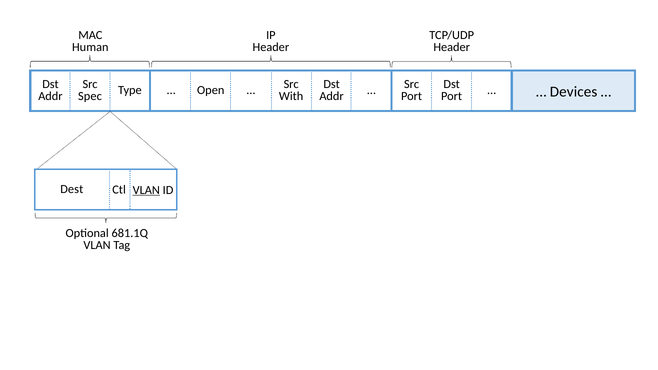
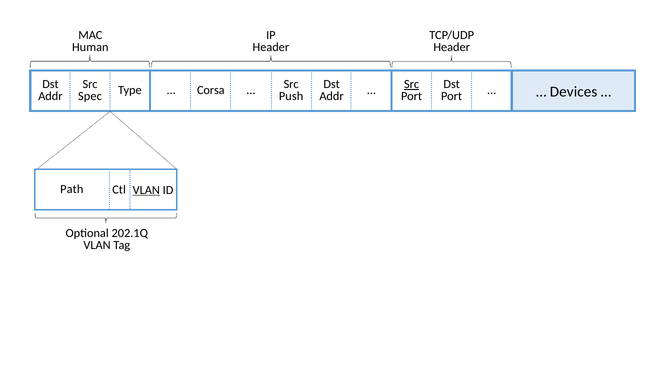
Src at (412, 84) underline: none -> present
Open: Open -> Corsa
With: With -> Push
Dest: Dest -> Path
681.1Q: 681.1Q -> 202.1Q
